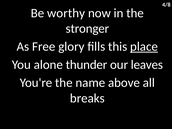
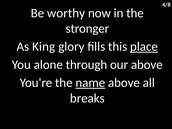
Free: Free -> King
thunder: thunder -> through
our leaves: leaves -> above
name underline: none -> present
